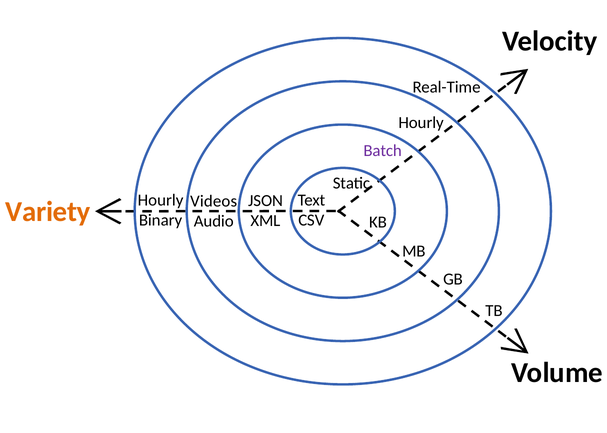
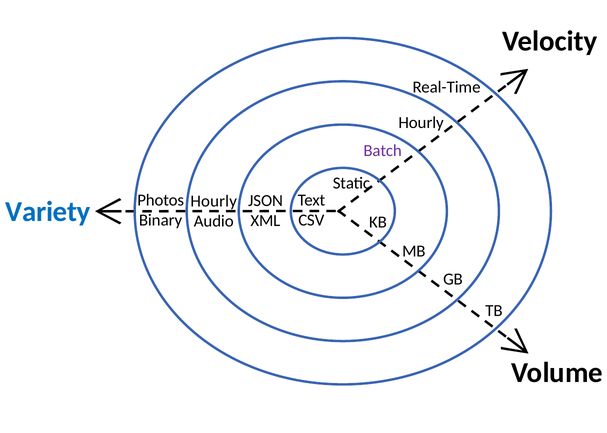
Hourly at (161, 200): Hourly -> Photos
Videos at (214, 201): Videos -> Hourly
Variety colour: orange -> blue
